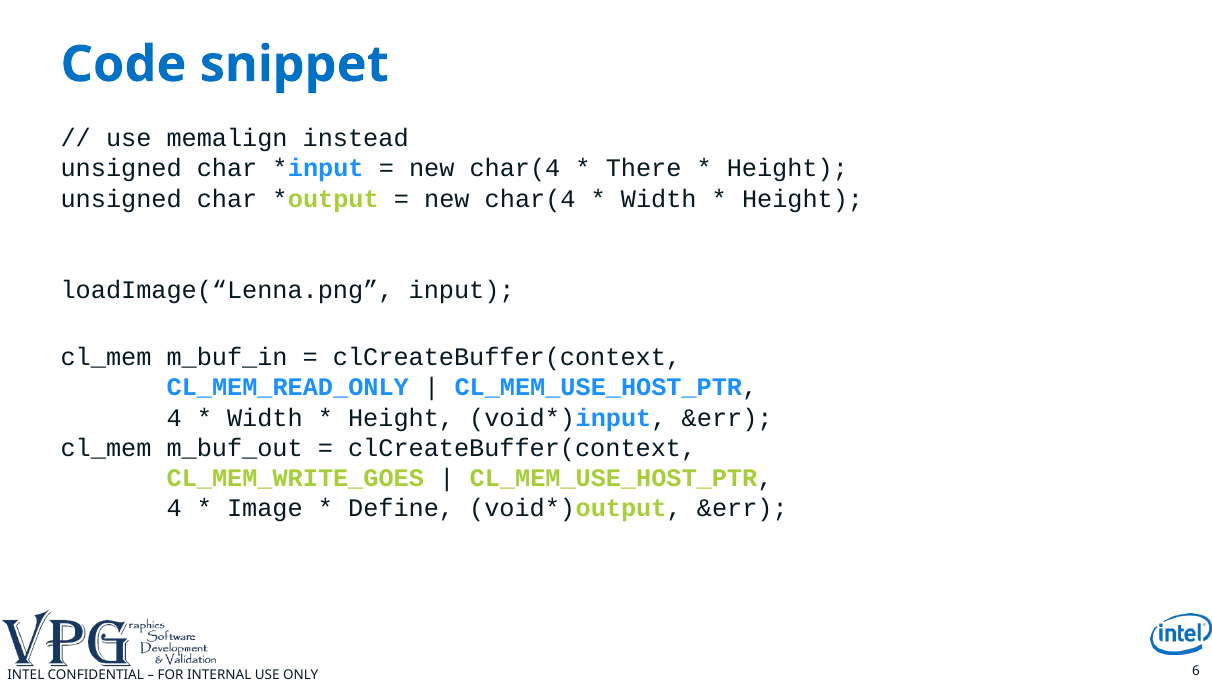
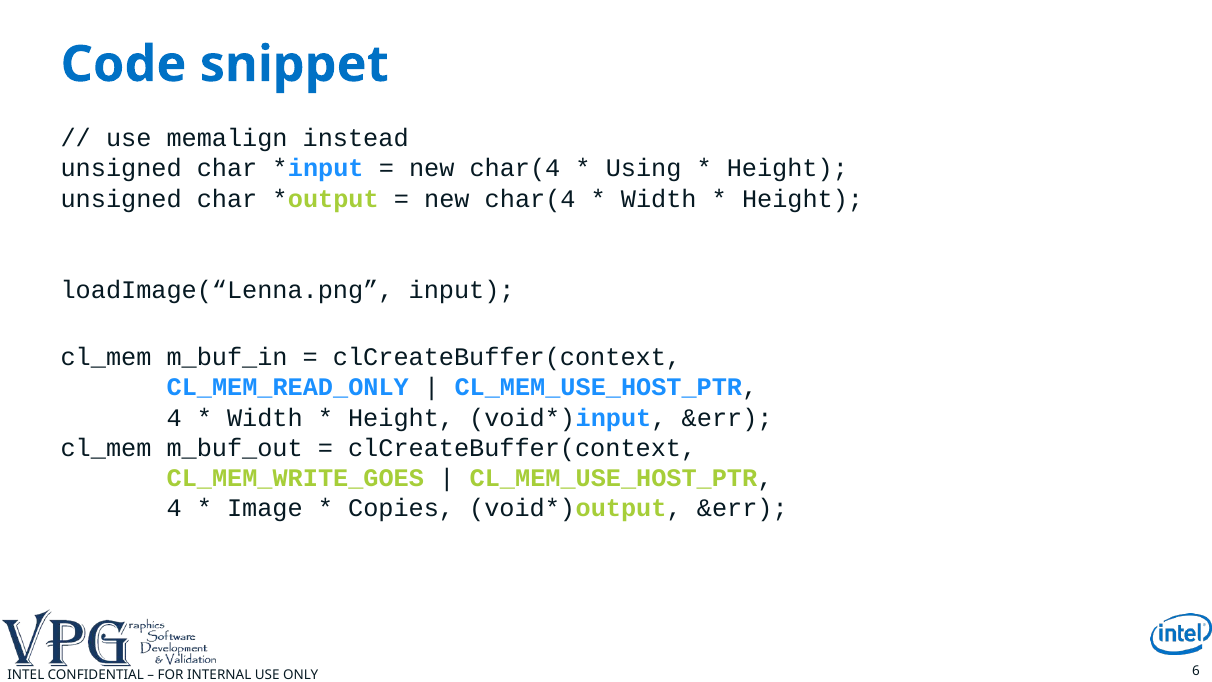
There: There -> Using
Define: Define -> Copies
